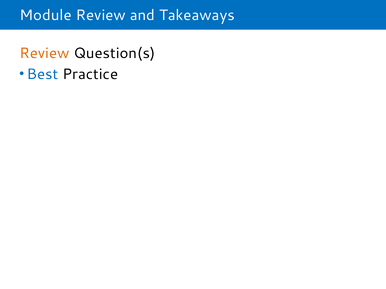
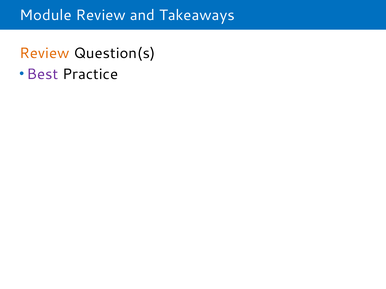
Best colour: blue -> purple
